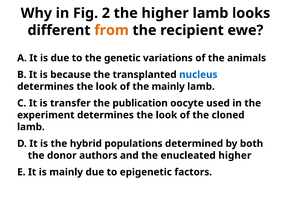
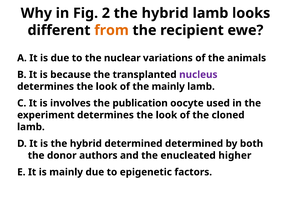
2 the higher: higher -> hybrid
genetic: genetic -> nuclear
nucleus colour: blue -> purple
transfer: transfer -> involves
hybrid populations: populations -> determined
